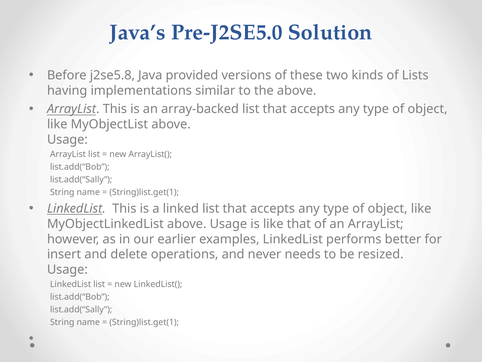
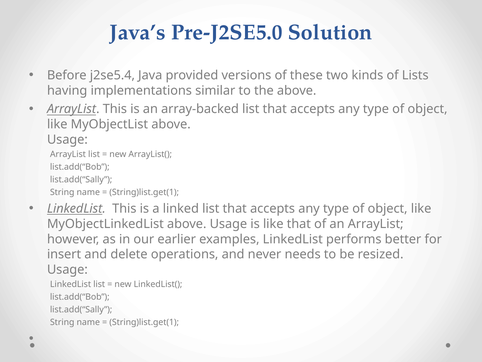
j2se5.8: j2se5.8 -> j2se5.4
